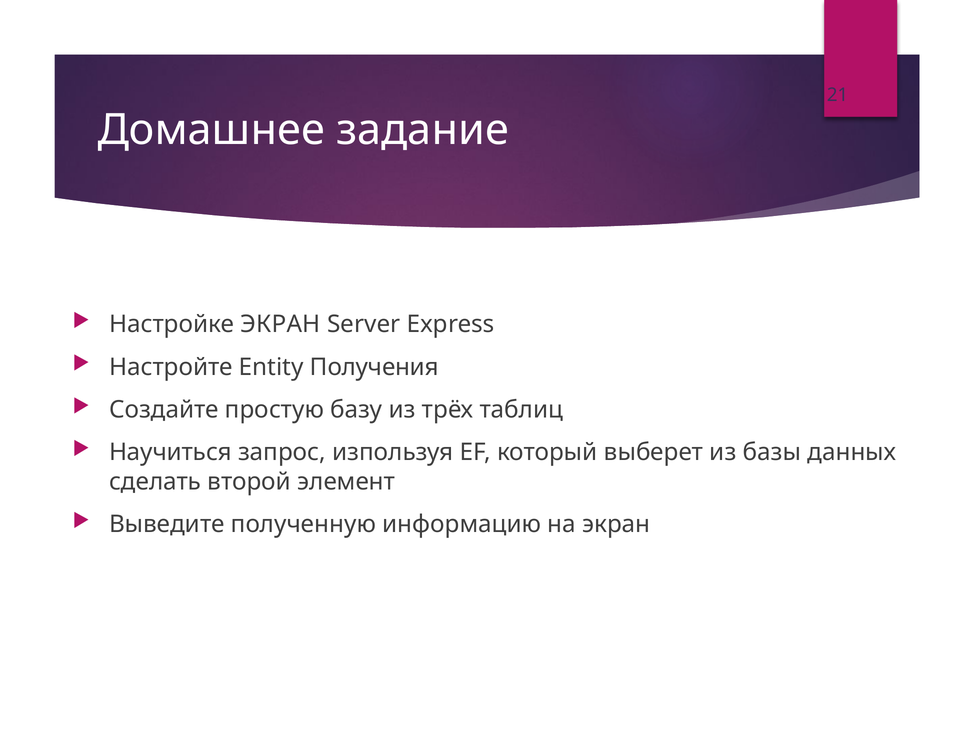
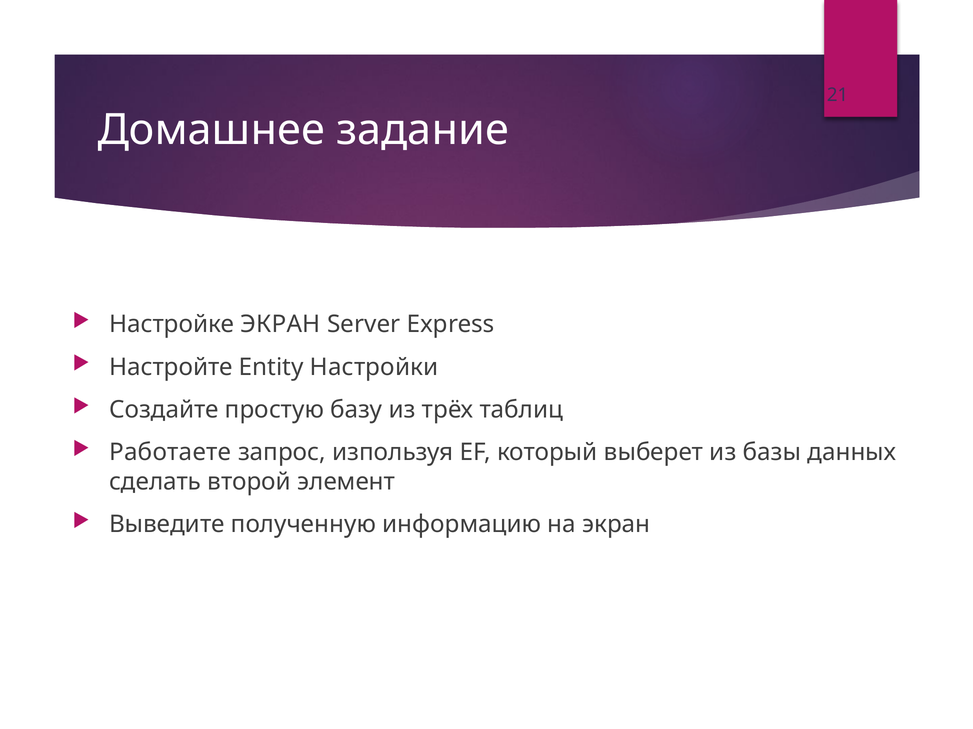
Получения: Получения -> Настройки
Научиться: Научиться -> Работаете
